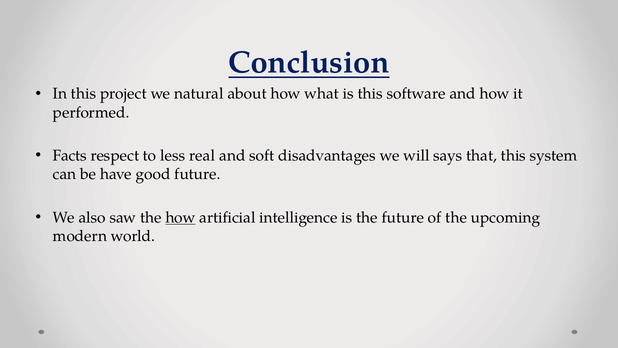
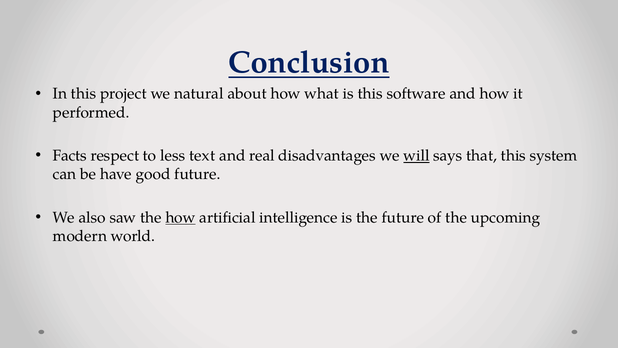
real: real -> text
soft: soft -> real
will underline: none -> present
